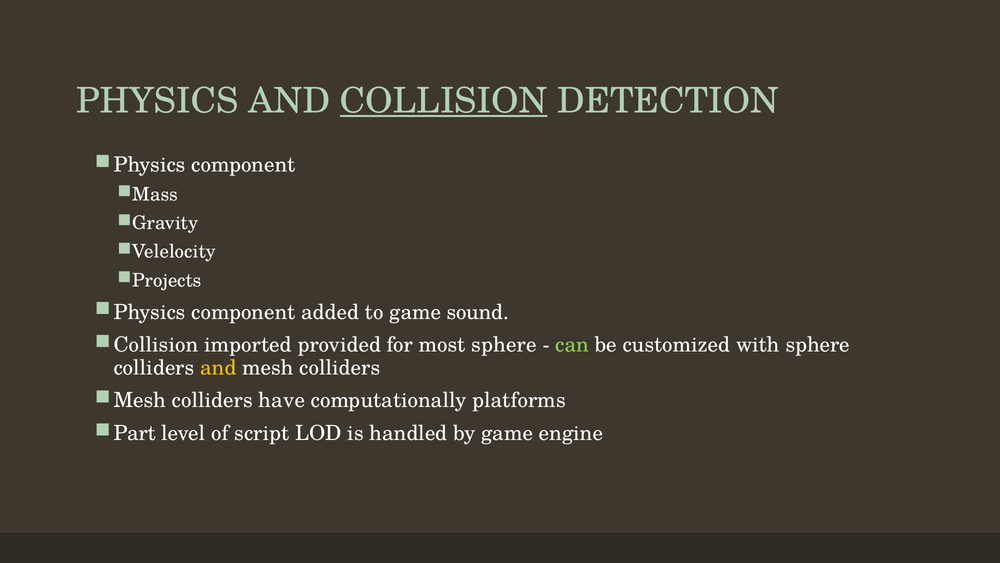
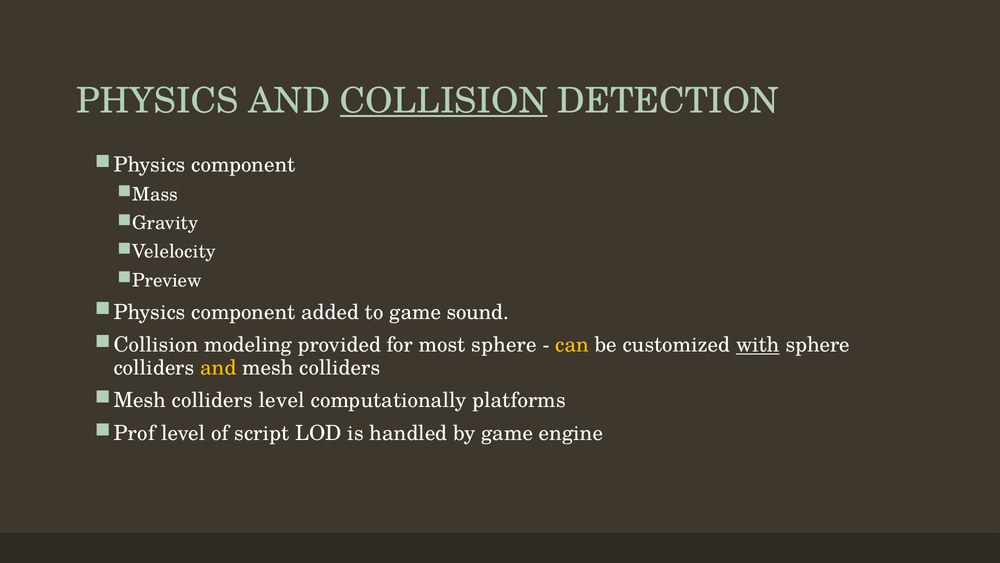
Projects: Projects -> Preview
imported: imported -> modeling
can colour: light green -> yellow
with underline: none -> present
colliders have: have -> level
Part: Part -> Prof
